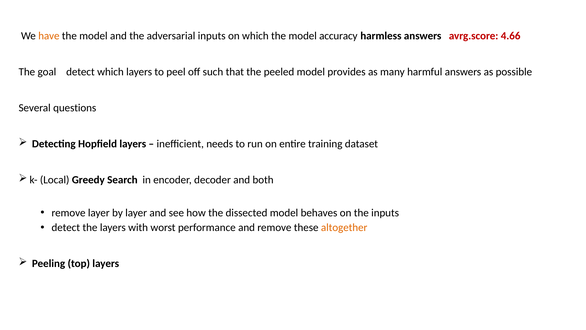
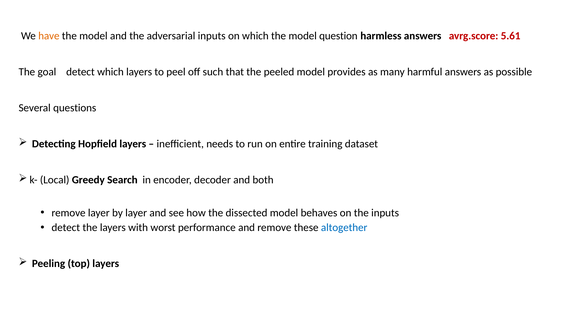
accuracy: accuracy -> question
4.66: 4.66 -> 5.61
altogether colour: orange -> blue
